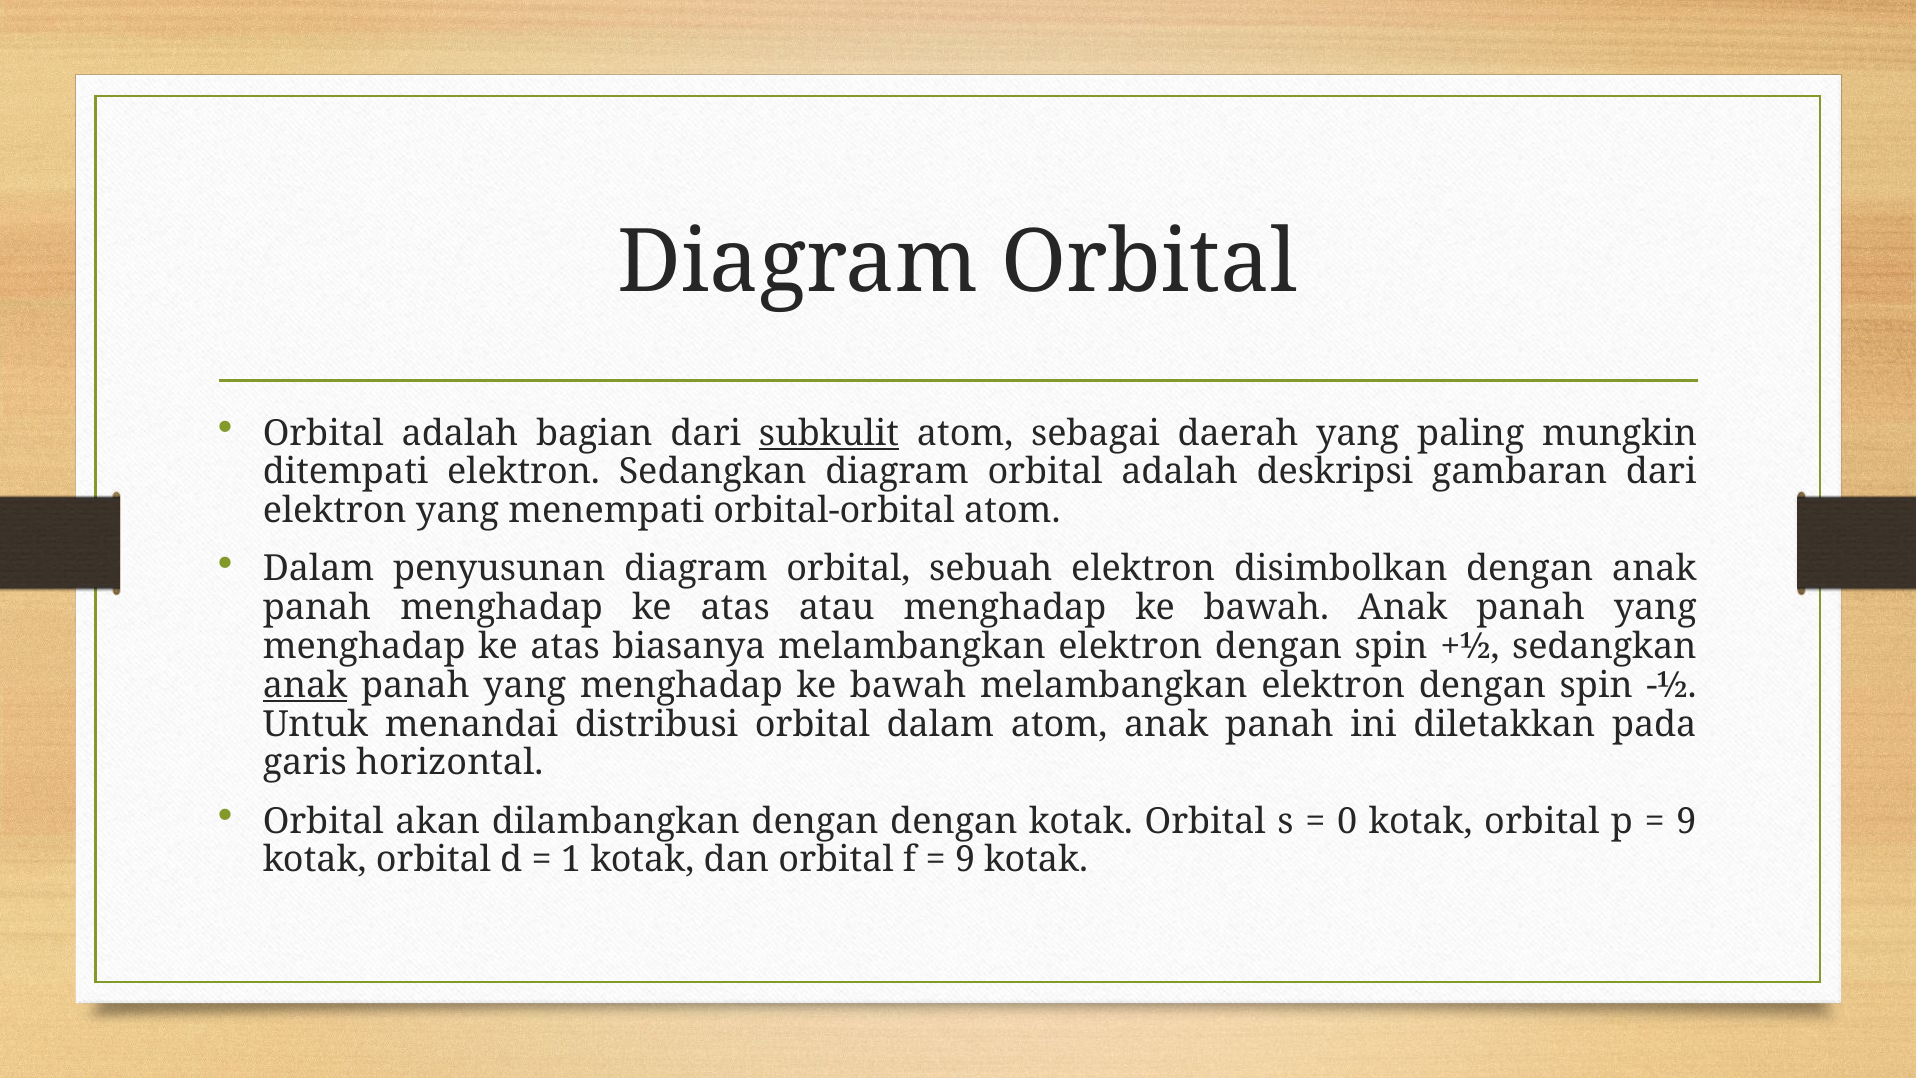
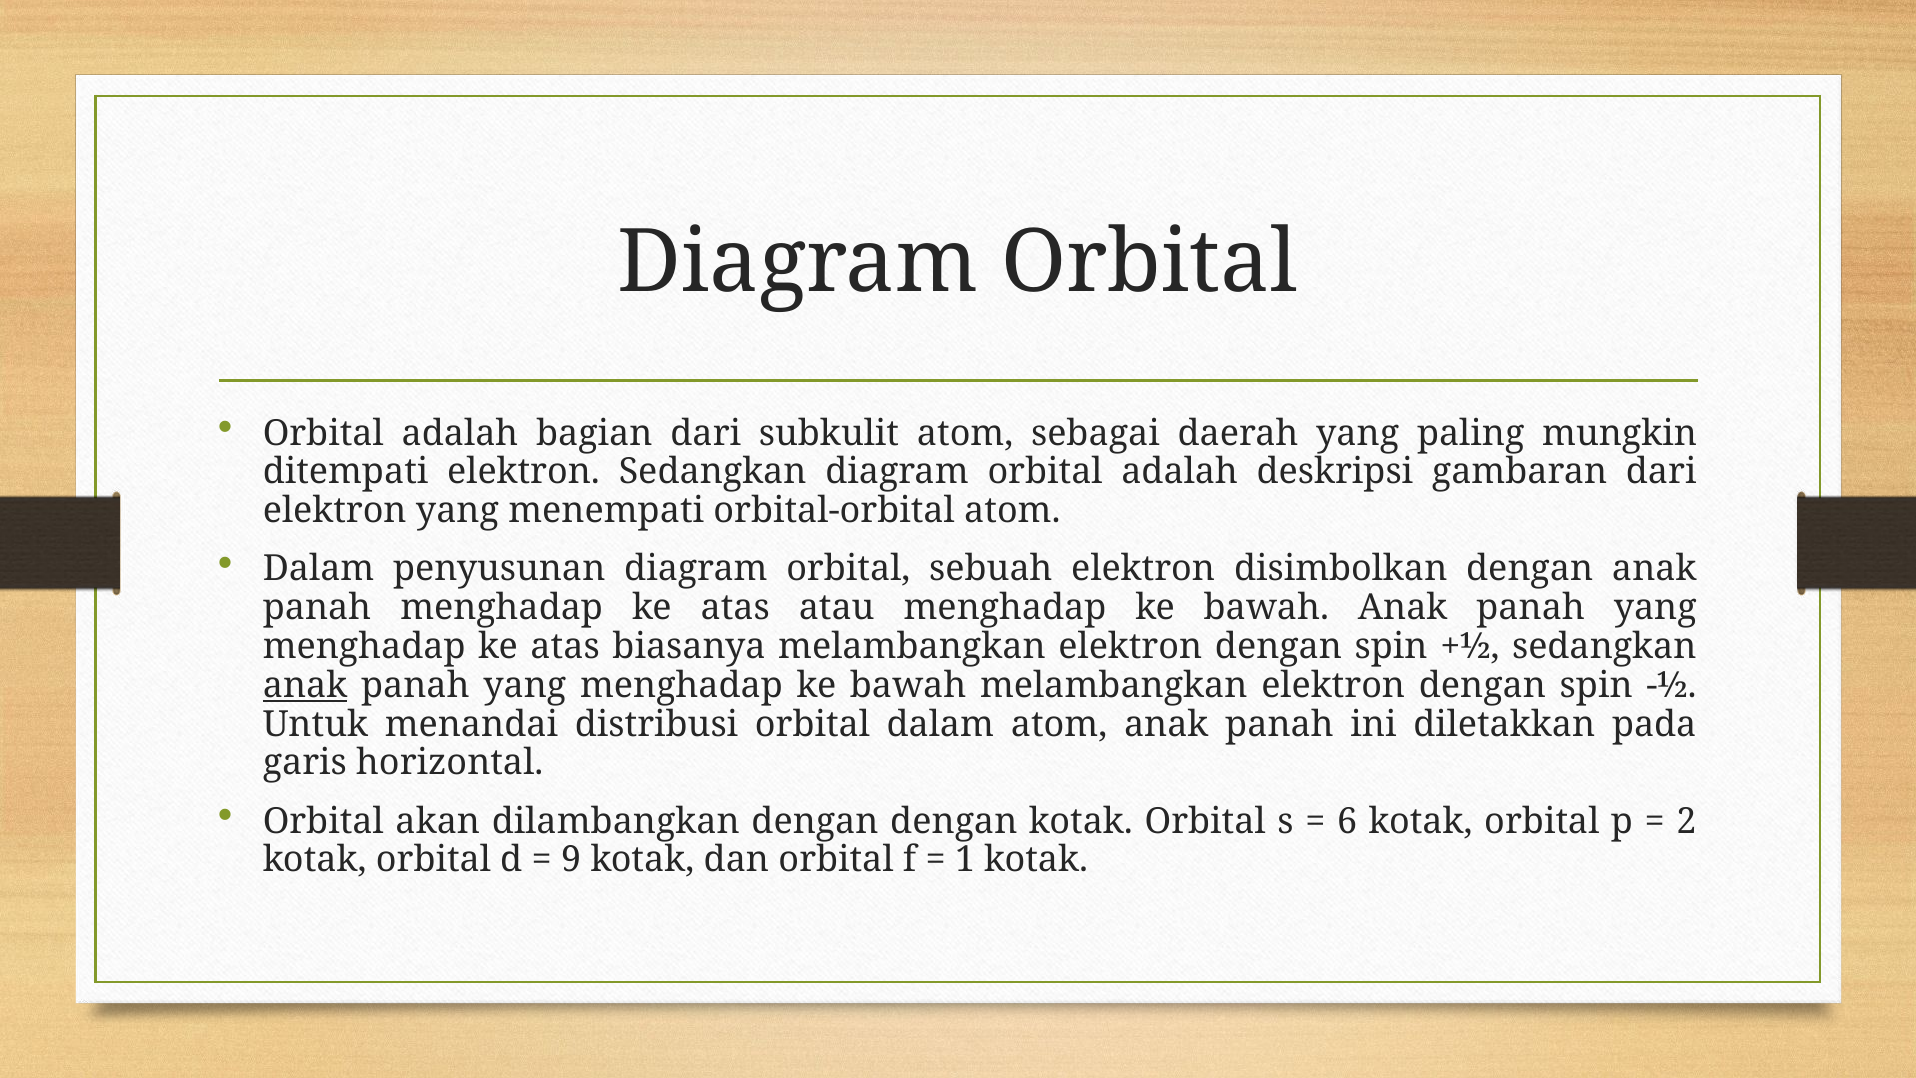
subkulit underline: present -> none
0: 0 -> 6
9 at (1687, 821): 9 -> 2
1: 1 -> 9
9 at (965, 860): 9 -> 1
